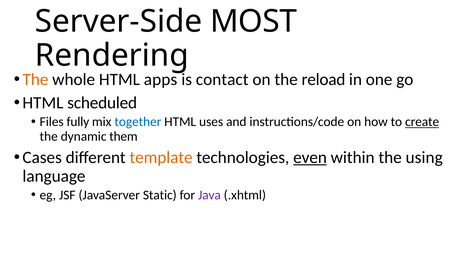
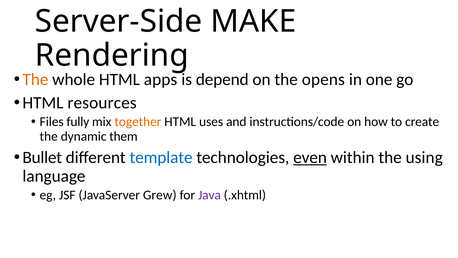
MOST: MOST -> MAKE
contact: contact -> depend
reload: reload -> opens
scheduled: scheduled -> resources
together colour: blue -> orange
create underline: present -> none
Cases: Cases -> Bullet
template colour: orange -> blue
Static: Static -> Grew
